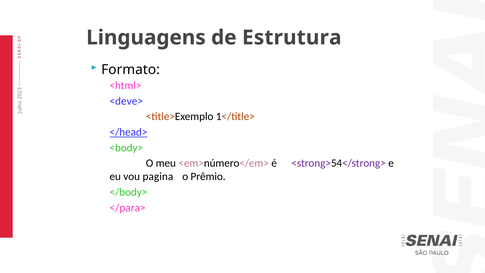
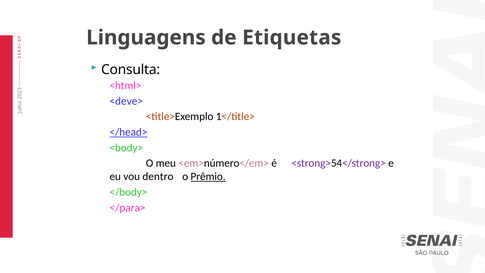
Estrutura: Estrutura -> Etiquetas
Formato: Formato -> Consulta
pagina: pagina -> dentro
Prêmio underline: none -> present
